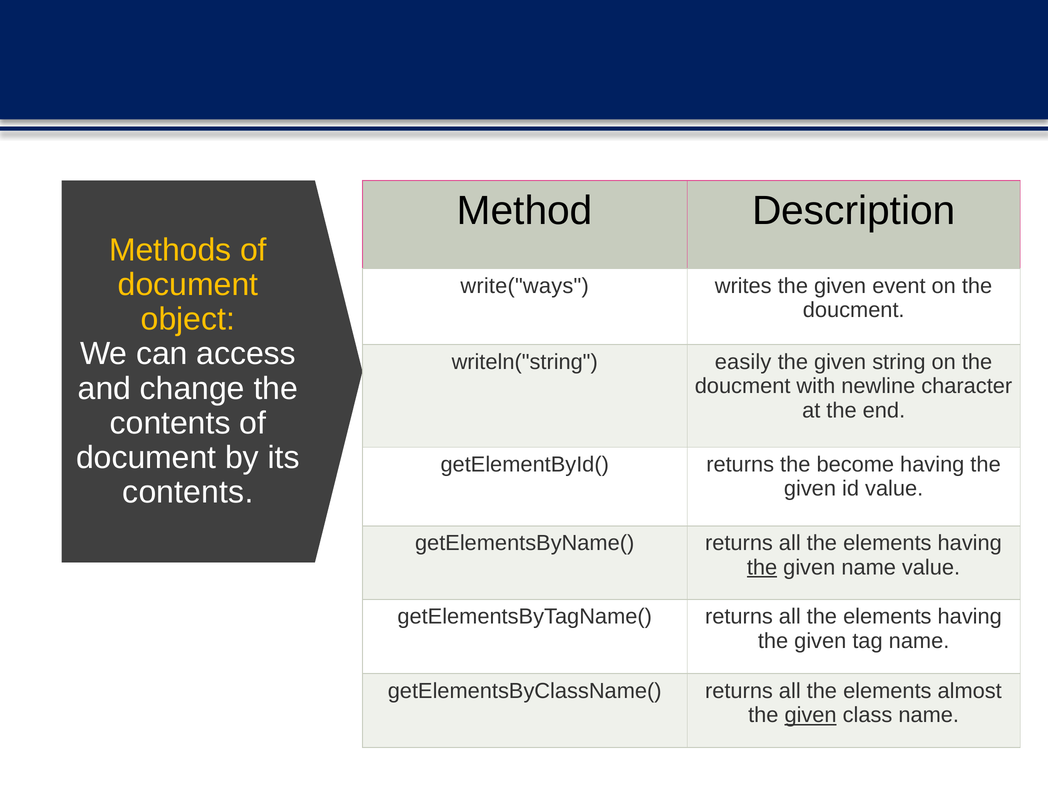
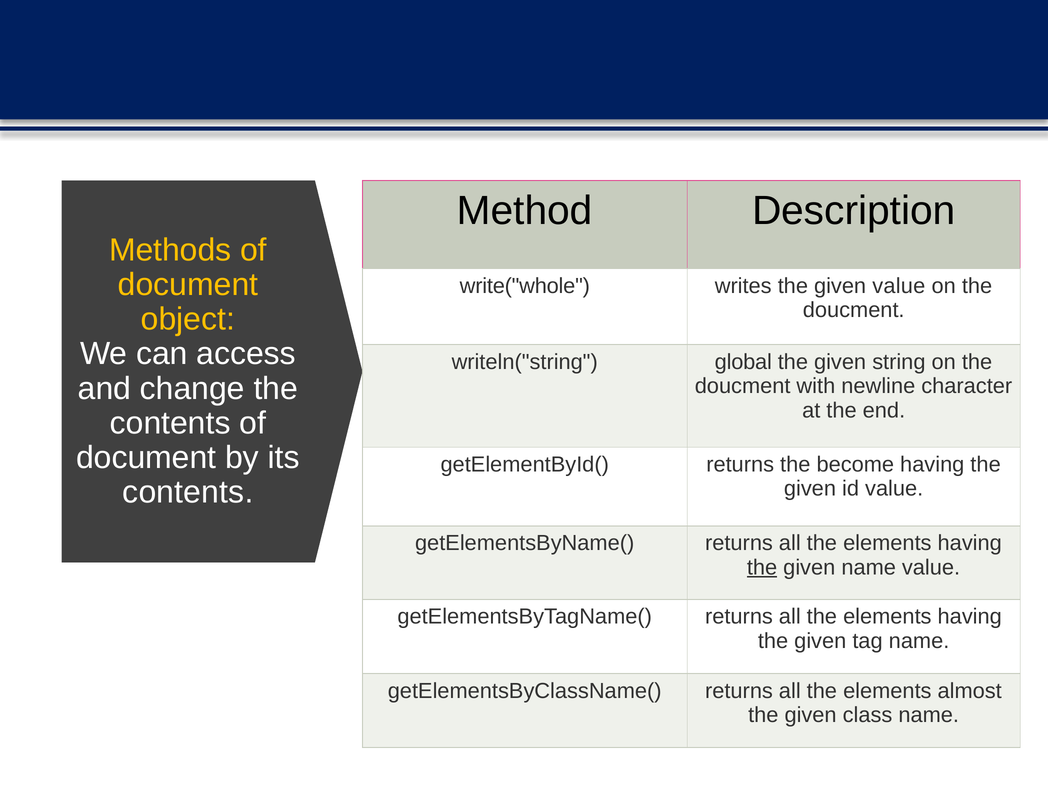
write("ways: write("ways -> write("whole
given event: event -> value
easily: easily -> global
given at (811, 715) underline: present -> none
